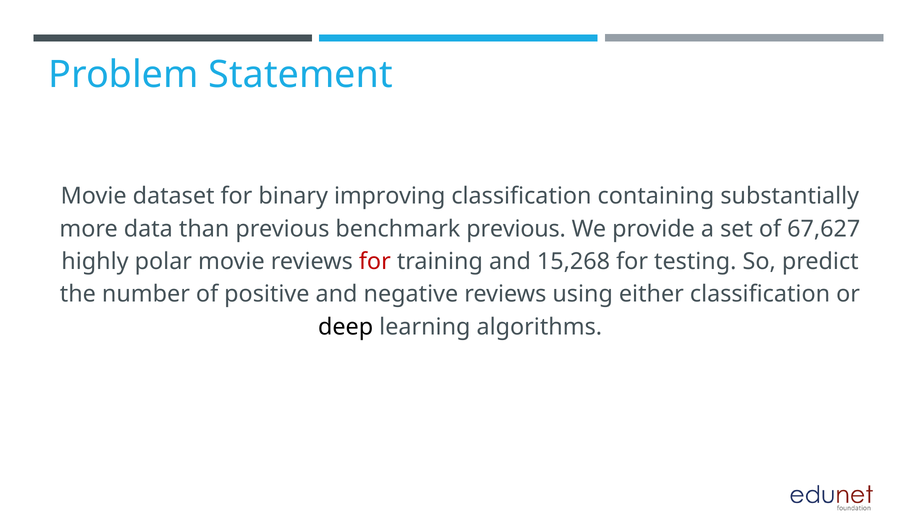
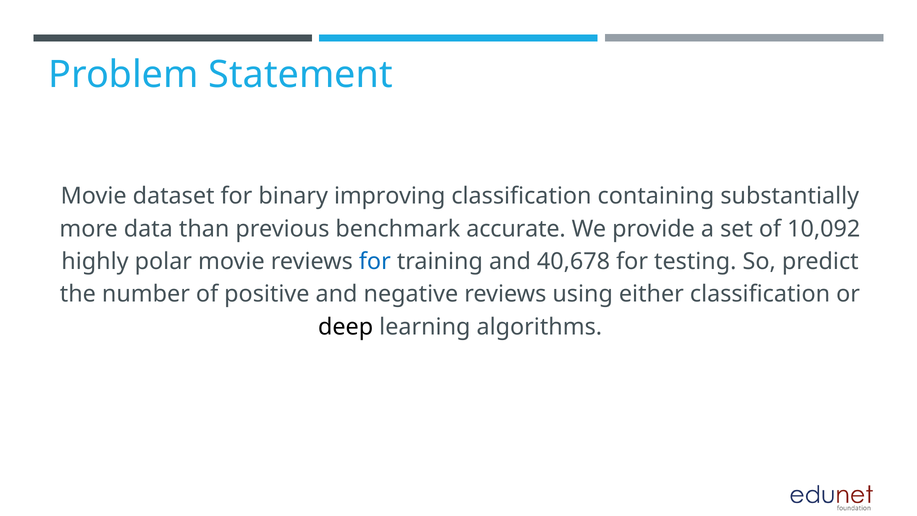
benchmark previous: previous -> accurate
67,627: 67,627 -> 10,092
for at (375, 261) colour: red -> blue
15,268: 15,268 -> 40,678
